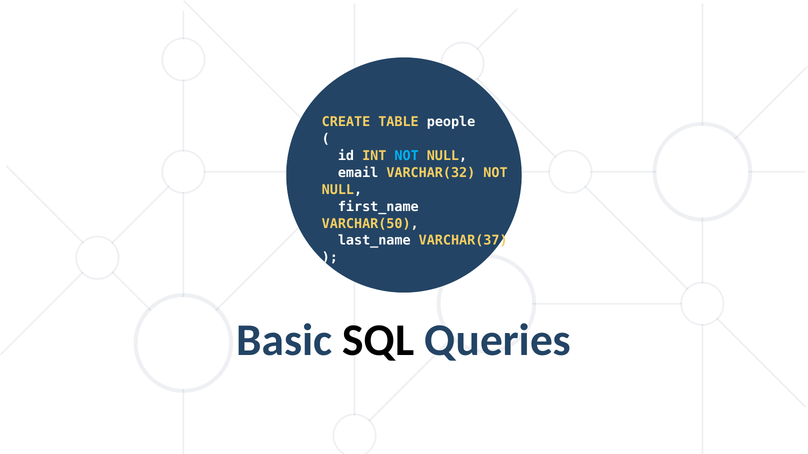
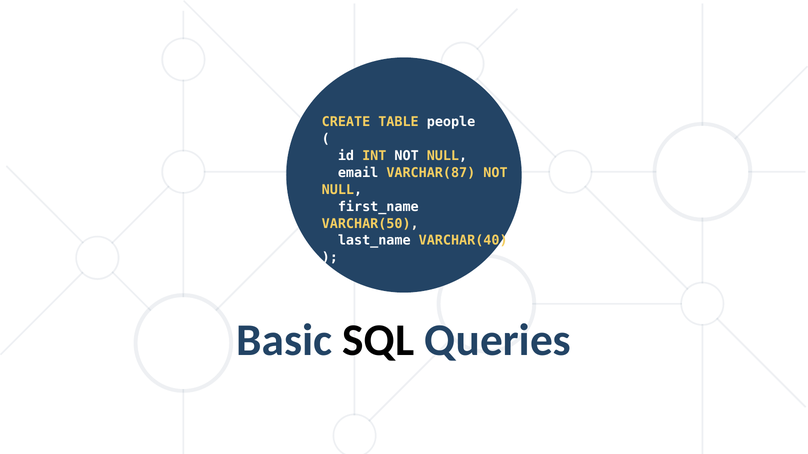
NOT at (407, 156) colour: light blue -> white
VARCHAR(32: VARCHAR(32 -> VARCHAR(87
VARCHAR(37: VARCHAR(37 -> VARCHAR(40
